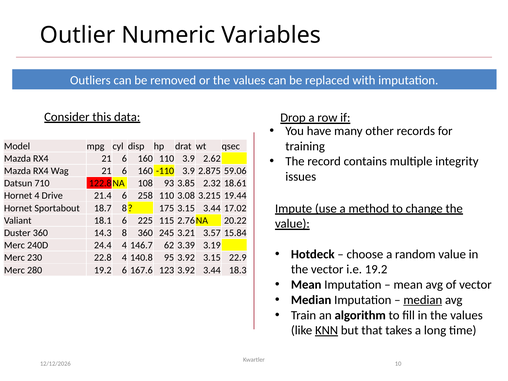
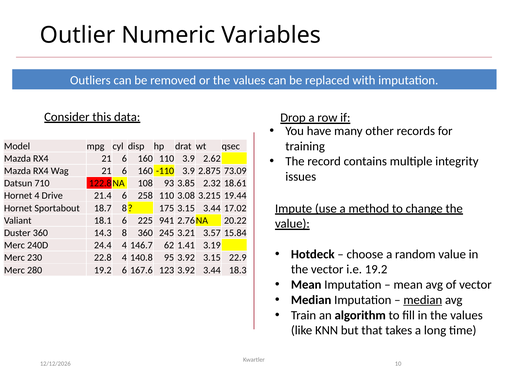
59.06: 59.06 -> 73.09
115: 115 -> 941
3.39: 3.39 -> 1.41
KNN underline: present -> none
